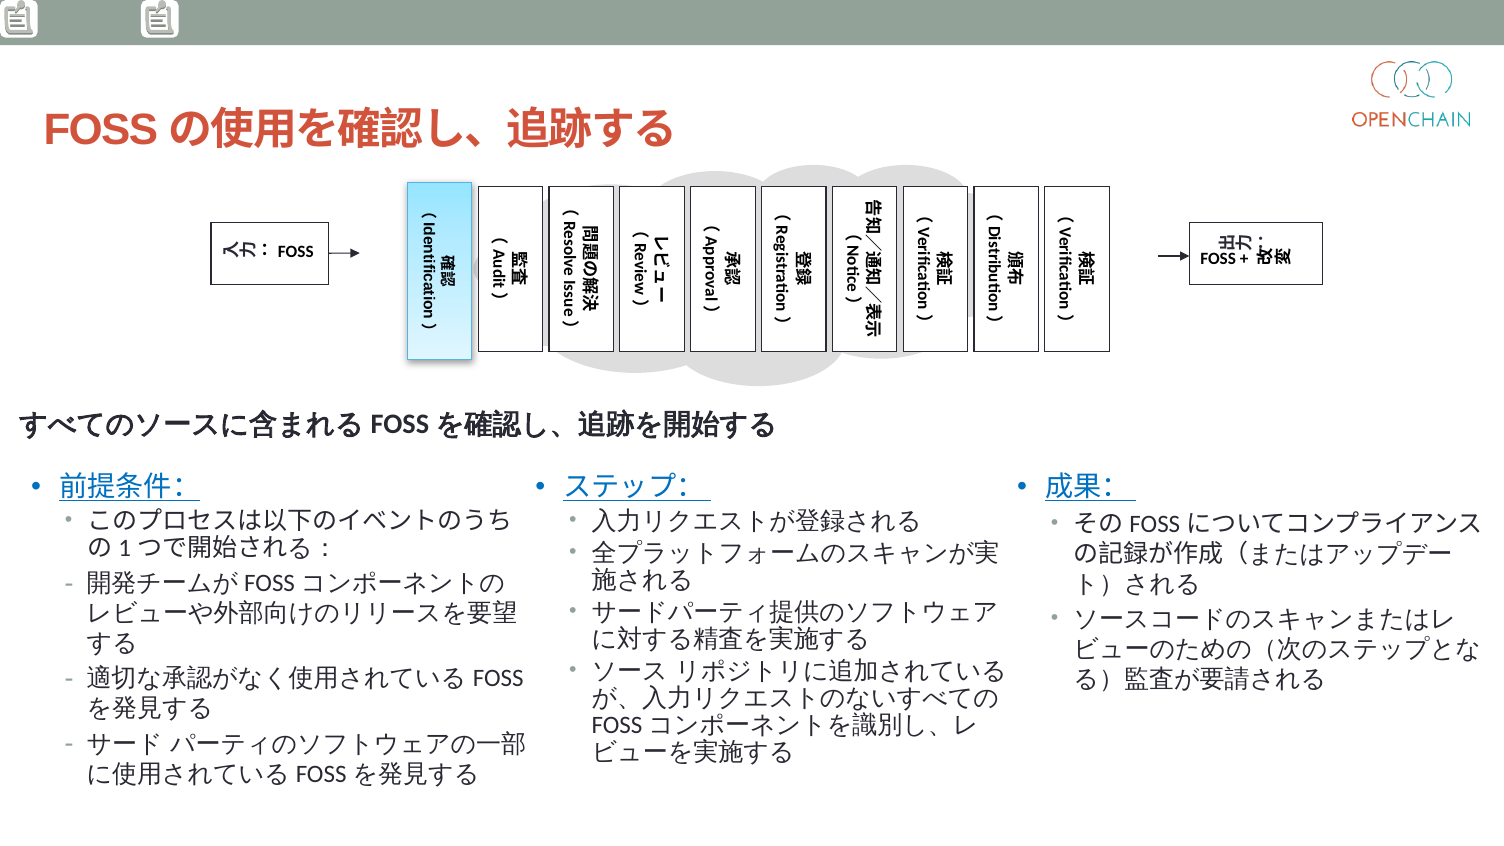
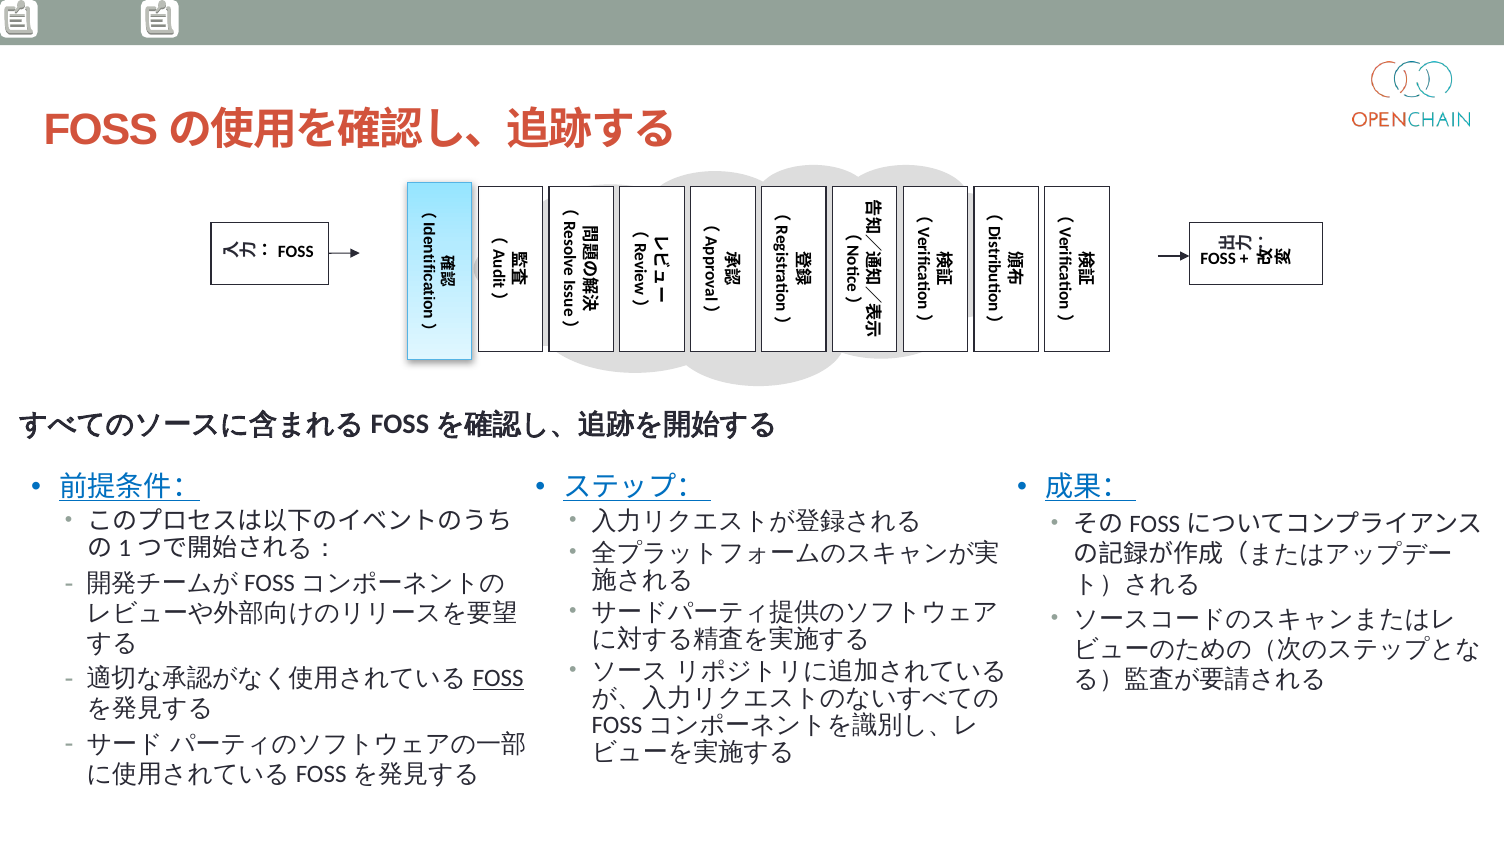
FOSS at (498, 679) underline: none -> present
